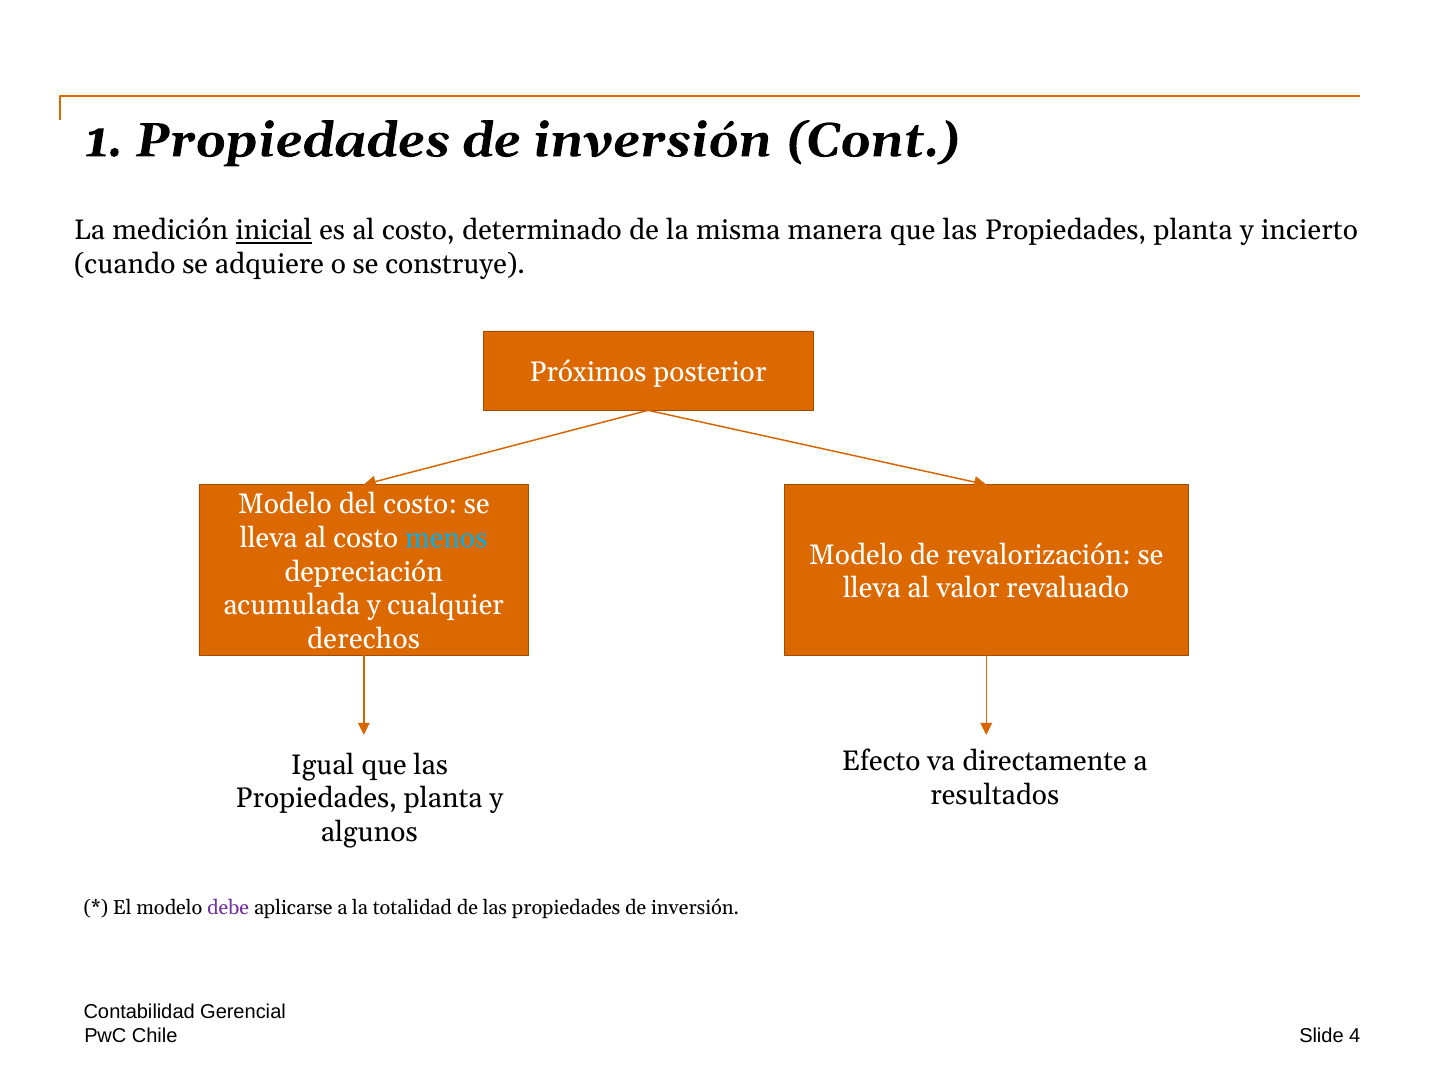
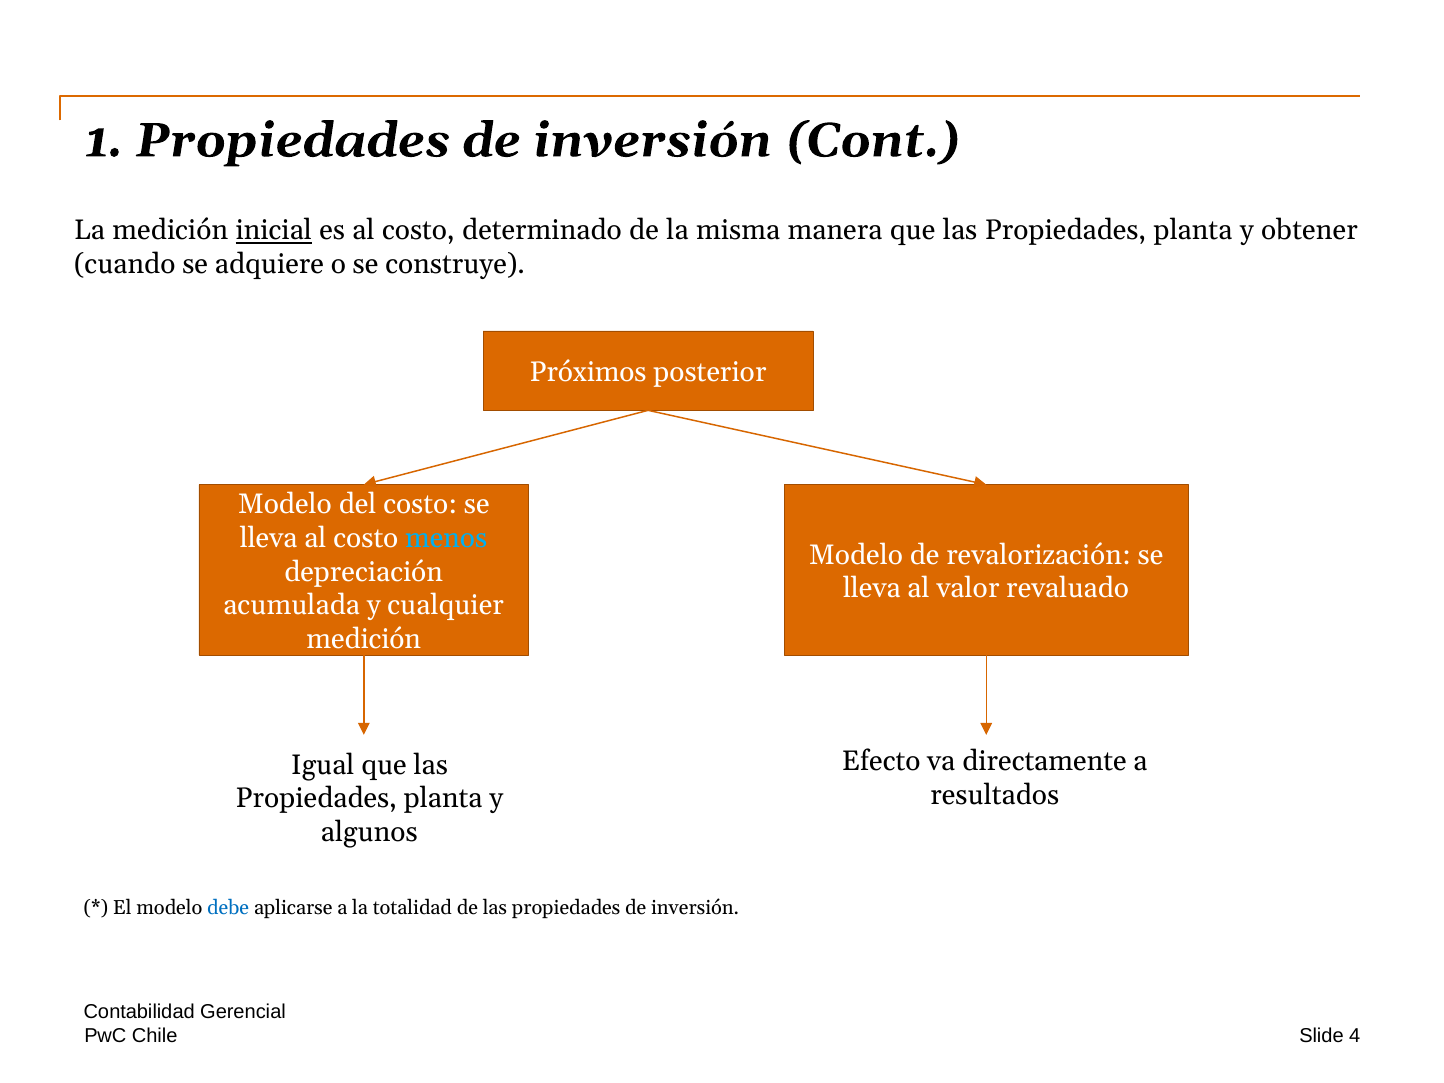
incierto: incierto -> obtener
derechos at (364, 639): derechos -> medición
debe colour: purple -> blue
